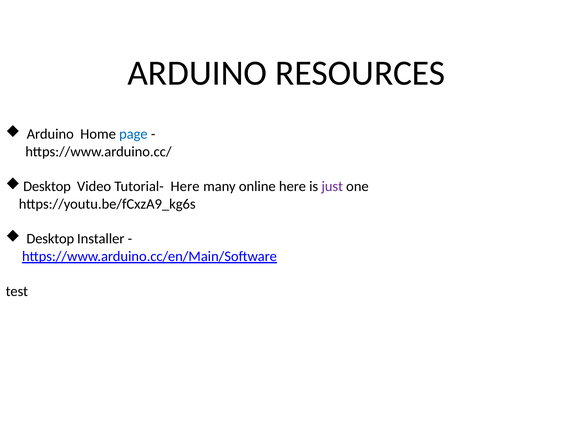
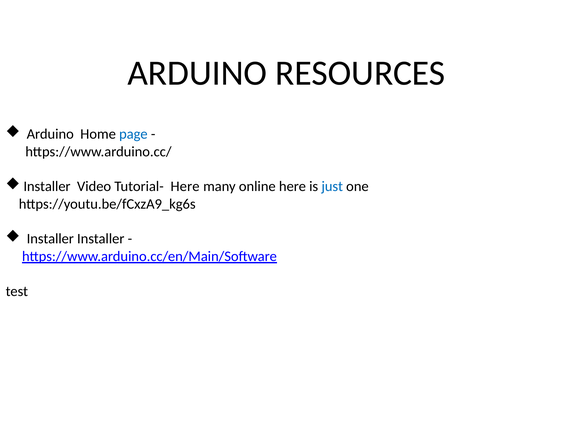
Desktop at (47, 186): Desktop -> Installer
just colour: purple -> blue
Desktop at (50, 239): Desktop -> Installer
